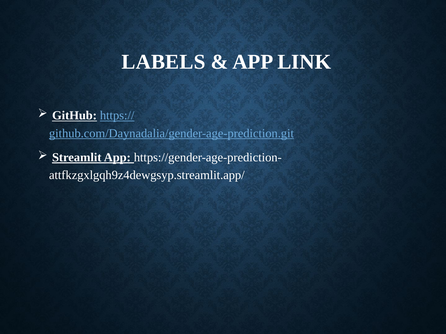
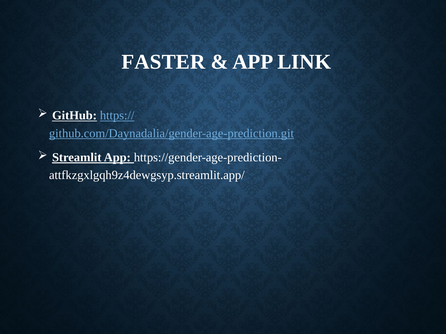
LABELS: LABELS -> FASTER
